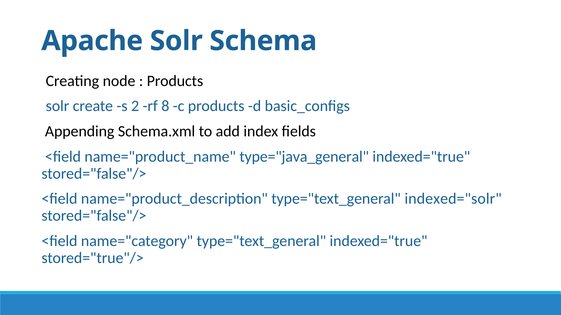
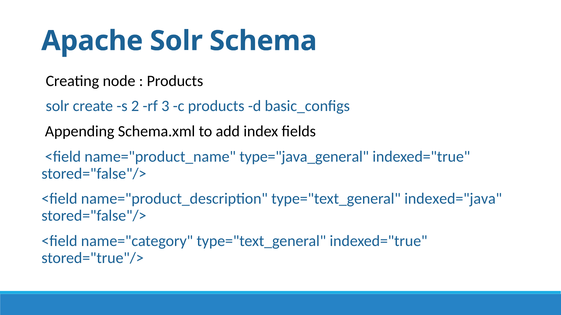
8: 8 -> 3
indexed="solr: indexed="solr -> indexed="java
